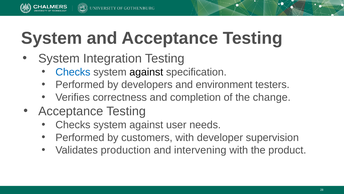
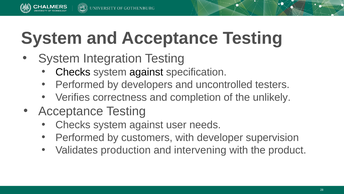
Checks at (73, 72) colour: blue -> black
environment: environment -> uncontrolled
change: change -> unlikely
